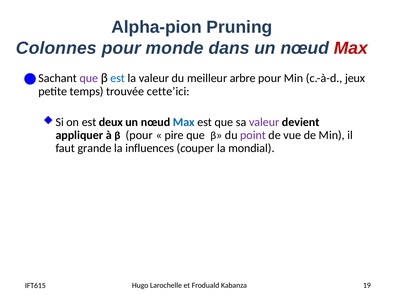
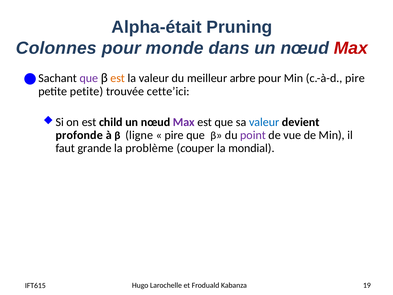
Alpha-pion: Alpha-pion -> Alpha-était
est at (118, 78) colour: blue -> orange
c.-à-d jeux: jeux -> pire
petite temps: temps -> petite
deux: deux -> child
Max at (184, 122) colour: blue -> purple
valeur at (264, 122) colour: purple -> blue
appliquer: appliquer -> profonde
β pour: pour -> ligne
influences: influences -> problème
